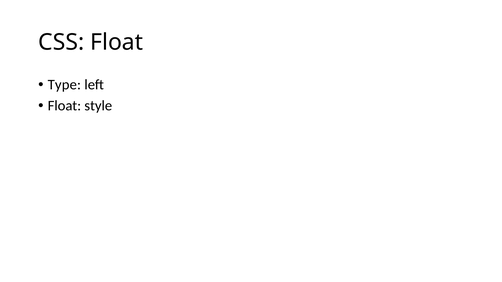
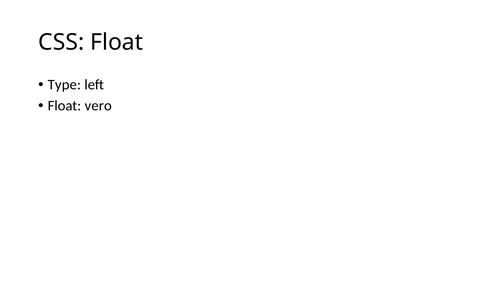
style: style -> vero
